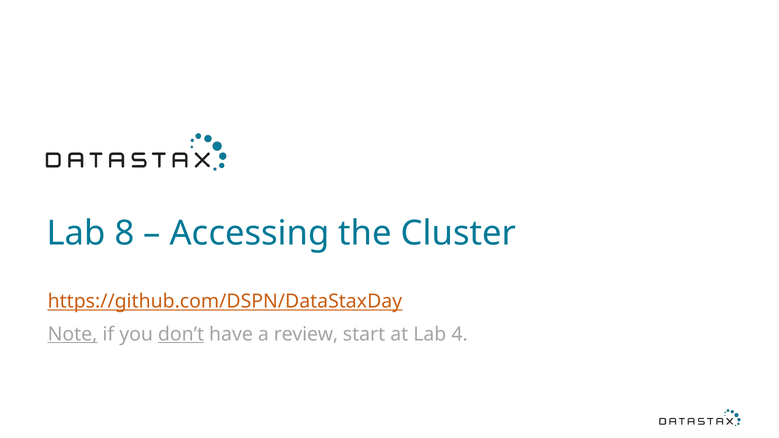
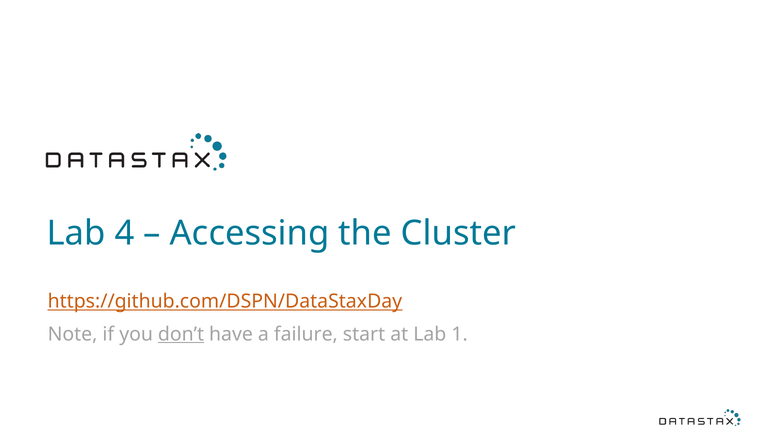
8: 8 -> 4
Note underline: present -> none
review: review -> failure
4: 4 -> 1
